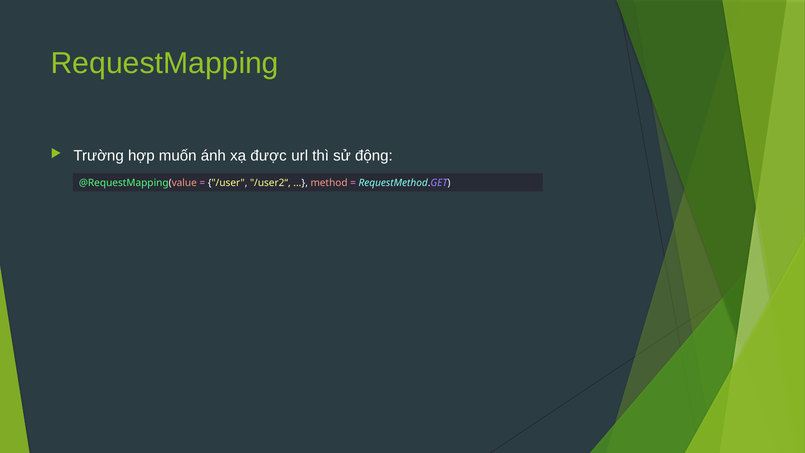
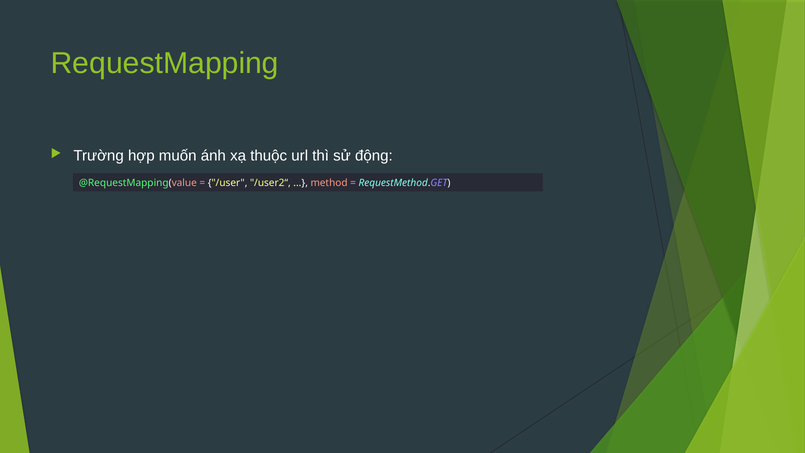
được: được -> thuộc
